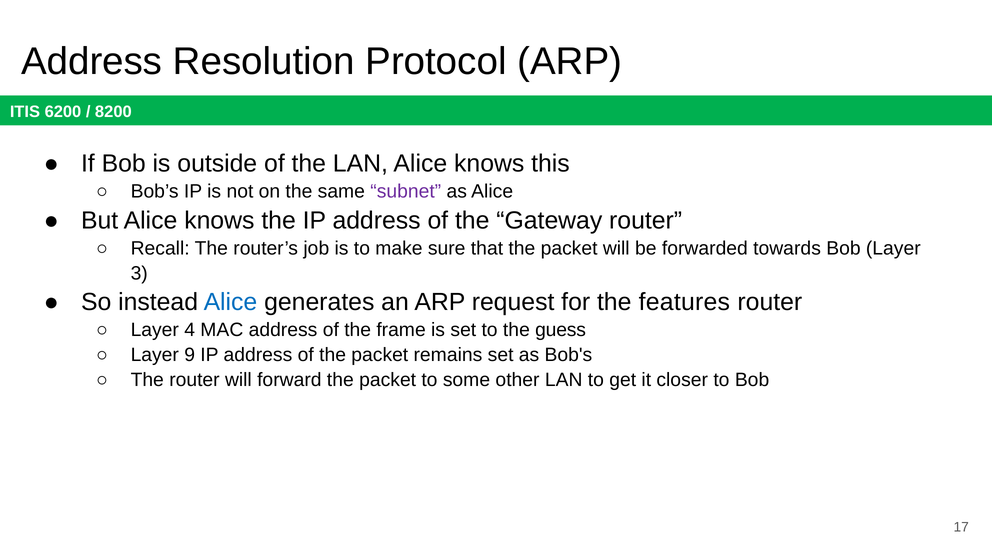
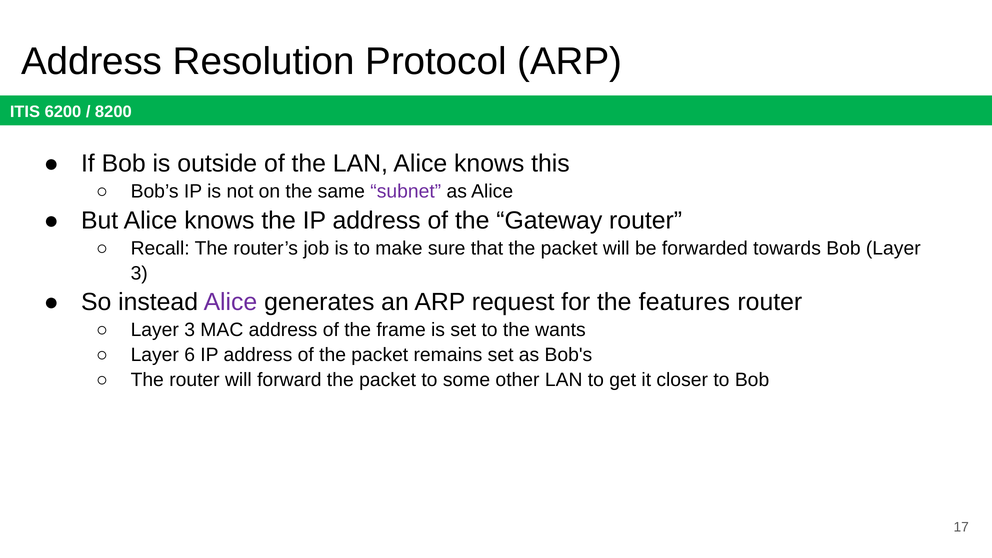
Alice at (230, 302) colour: blue -> purple
4 at (190, 330): 4 -> 3
guess: guess -> wants
9: 9 -> 6
